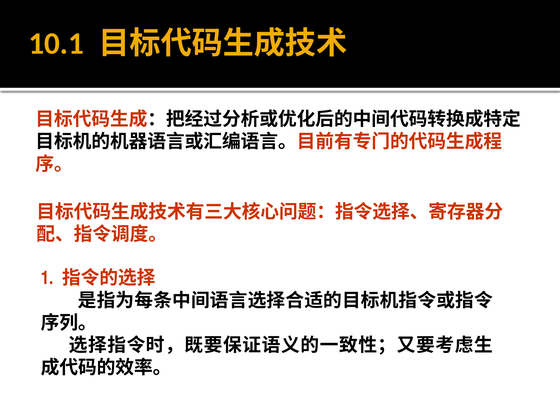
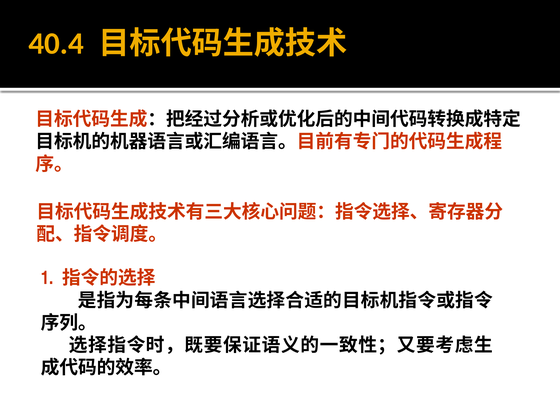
10.1: 10.1 -> 40.4
